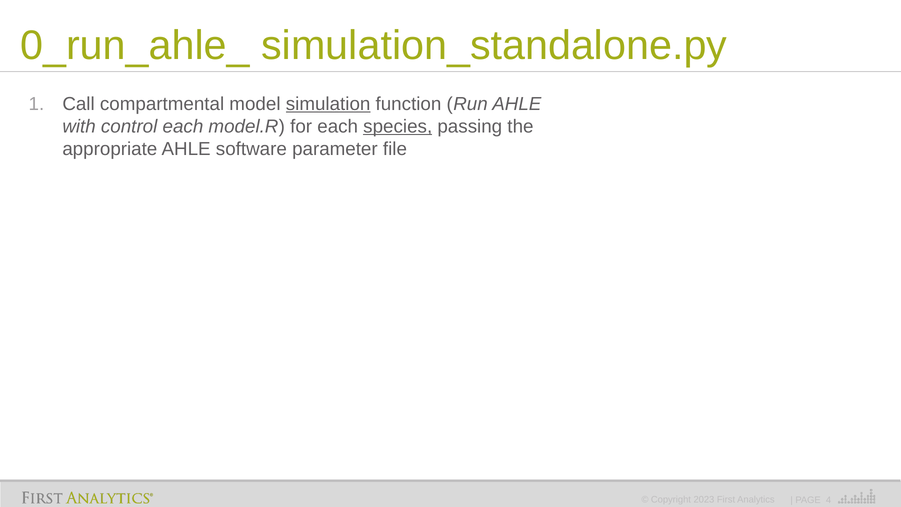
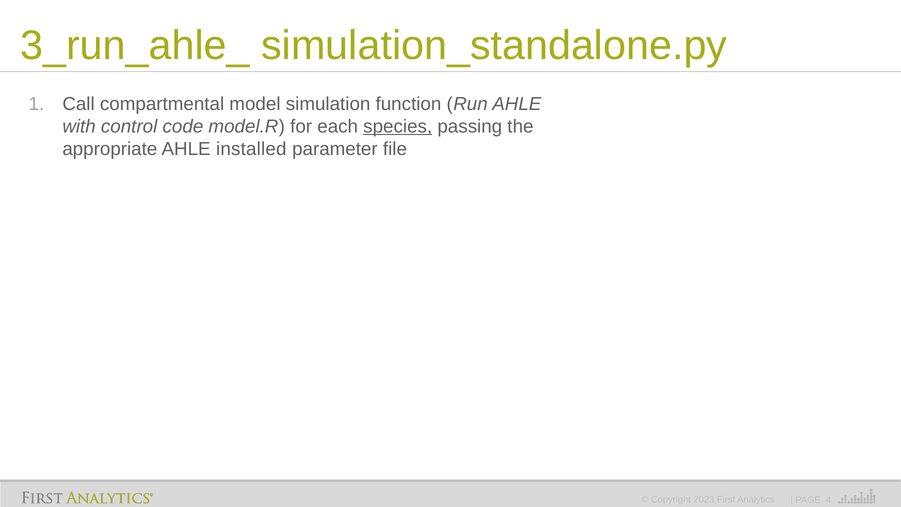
0_run_ahle_: 0_run_ahle_ -> 3_run_ahle_
simulation underline: present -> none
control each: each -> code
software: software -> installed
